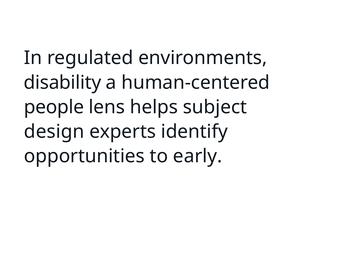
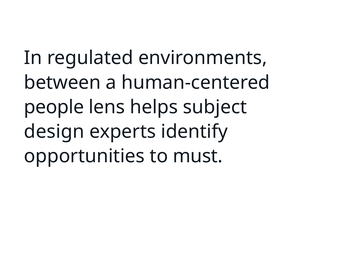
disability: disability -> between
early: early -> must
